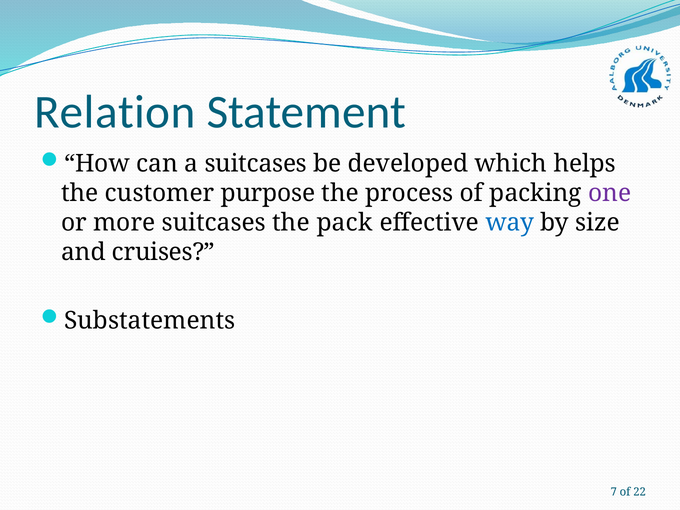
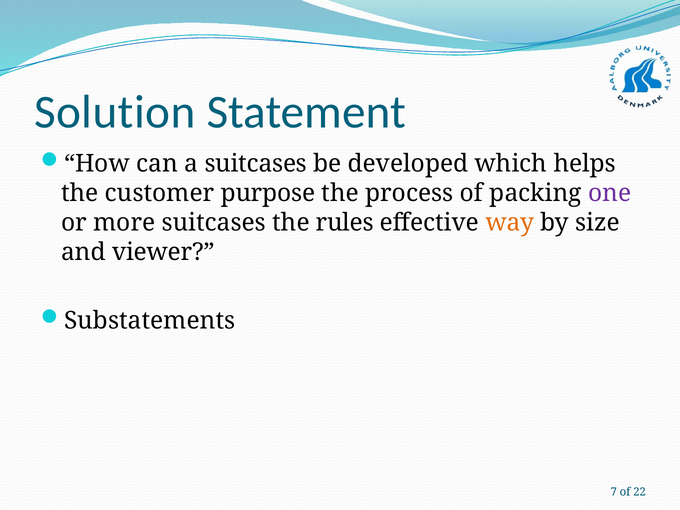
Relation: Relation -> Solution
pack: pack -> rules
way colour: blue -> orange
cruises: cruises -> viewer
